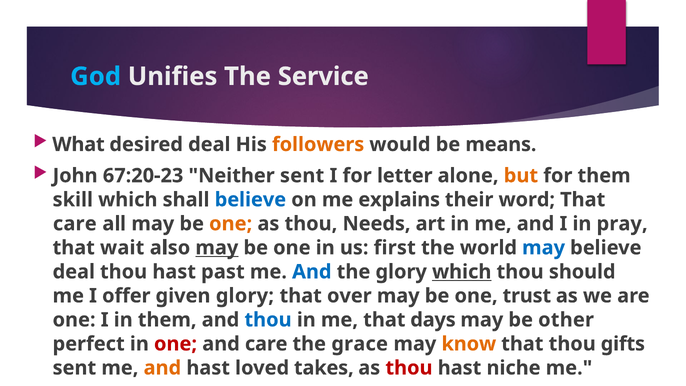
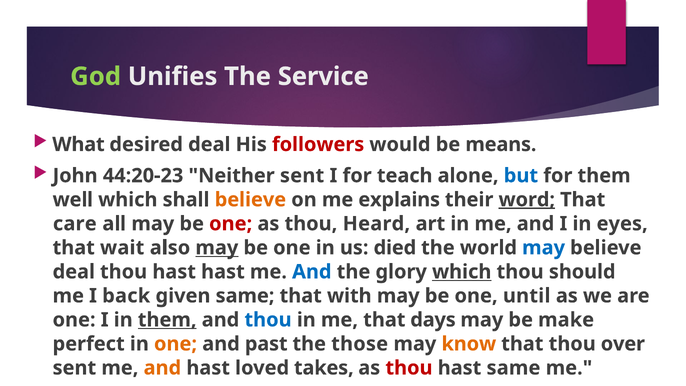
God colour: light blue -> light green
followers colour: orange -> red
67:20-23: 67:20-23 -> 44:20-23
letter: letter -> teach
but colour: orange -> blue
skill: skill -> well
believe at (250, 200) colour: blue -> orange
word underline: none -> present
one at (231, 224) colour: orange -> red
Needs: Needs -> Heard
pray: pray -> eyes
first: first -> died
hast past: past -> hast
offer: offer -> back
given glory: glory -> same
over: over -> with
trust: trust -> until
them at (167, 320) underline: none -> present
other: other -> make
one at (176, 344) colour: red -> orange
and care: care -> past
grace: grace -> those
gifts: gifts -> over
hast niche: niche -> same
